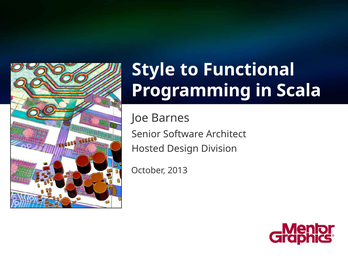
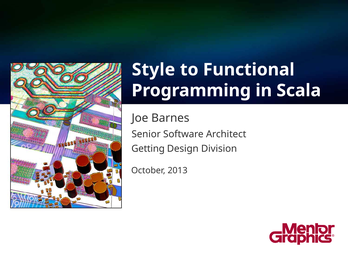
Hosted: Hosted -> Getting
